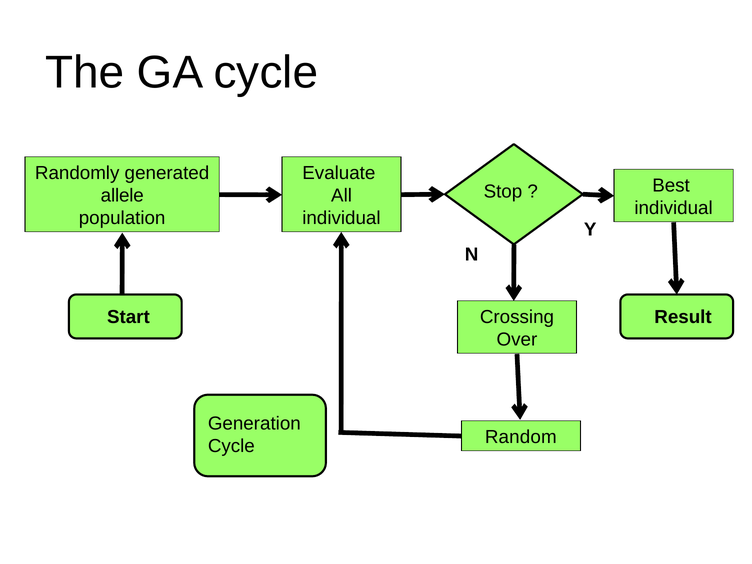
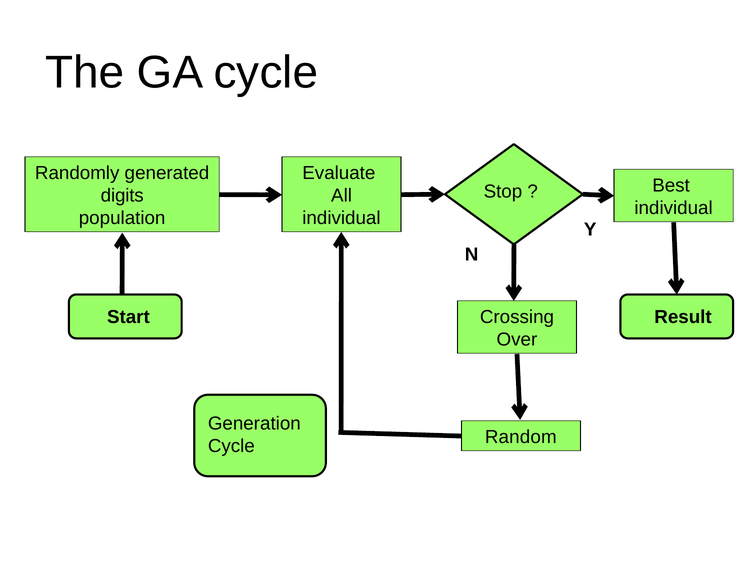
allele: allele -> digits
